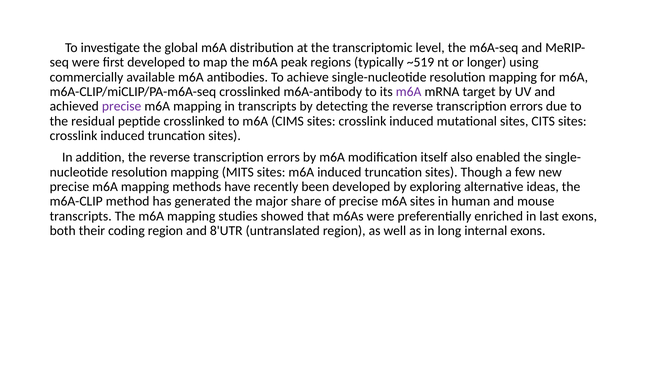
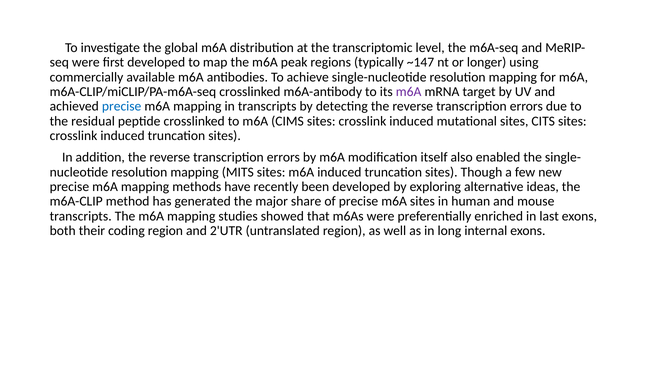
~519: ~519 -> ~147
precise at (122, 106) colour: purple -> blue
8'UTR: 8'UTR -> 2'UTR
